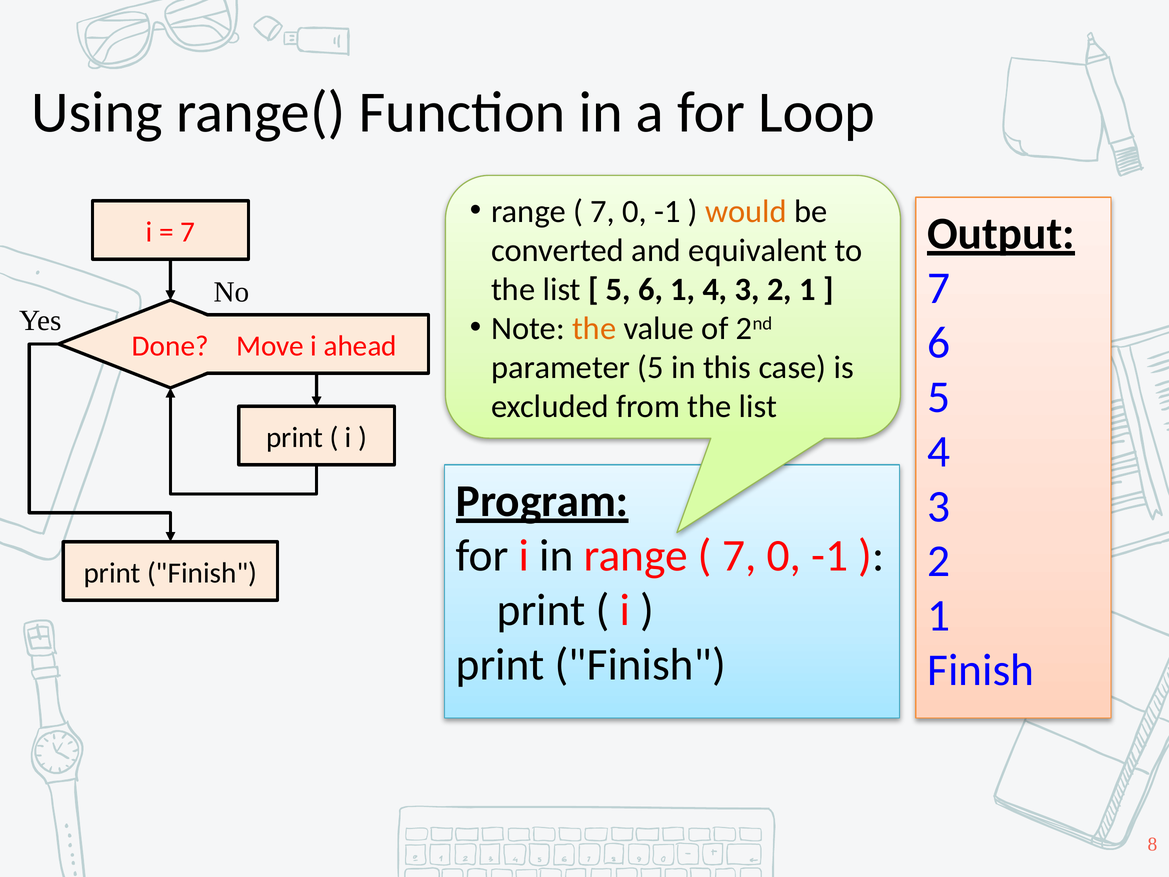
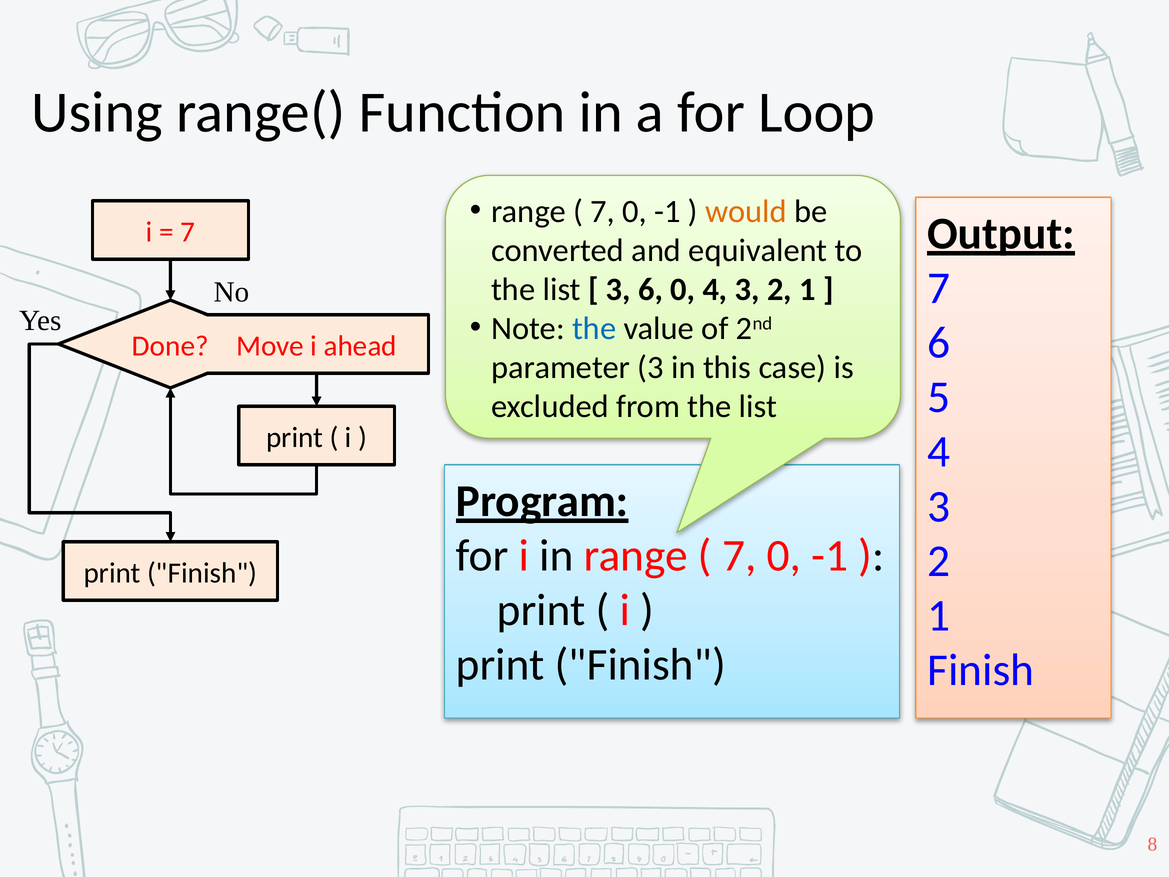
5 at (618, 289): 5 -> 3
6 1: 1 -> 0
the at (594, 328) colour: orange -> blue
parameter 5: 5 -> 3
